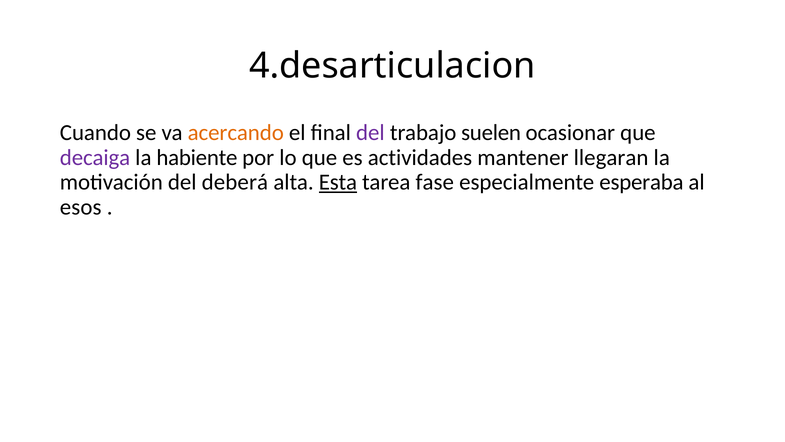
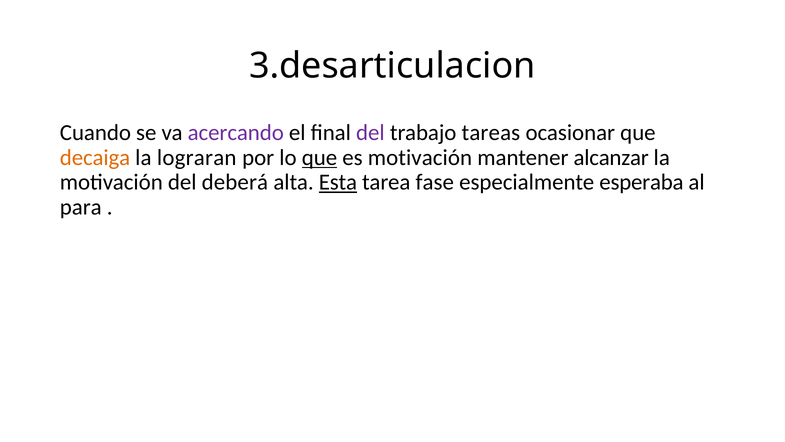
4.desarticulacion: 4.desarticulacion -> 3.desarticulacion
acercando colour: orange -> purple
suelen: suelen -> tareas
decaiga colour: purple -> orange
habiente: habiente -> lograran
que at (319, 157) underline: none -> present
es actividades: actividades -> motivación
llegaran: llegaran -> alcanzar
esos: esos -> para
